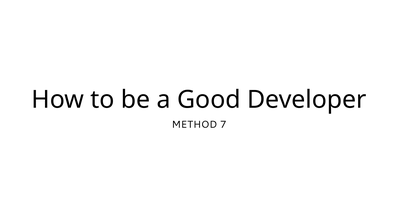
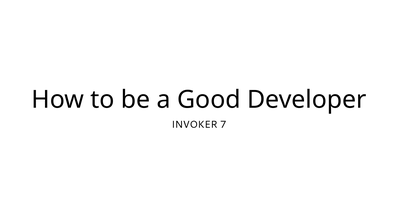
METHOD: METHOD -> INVOKER
